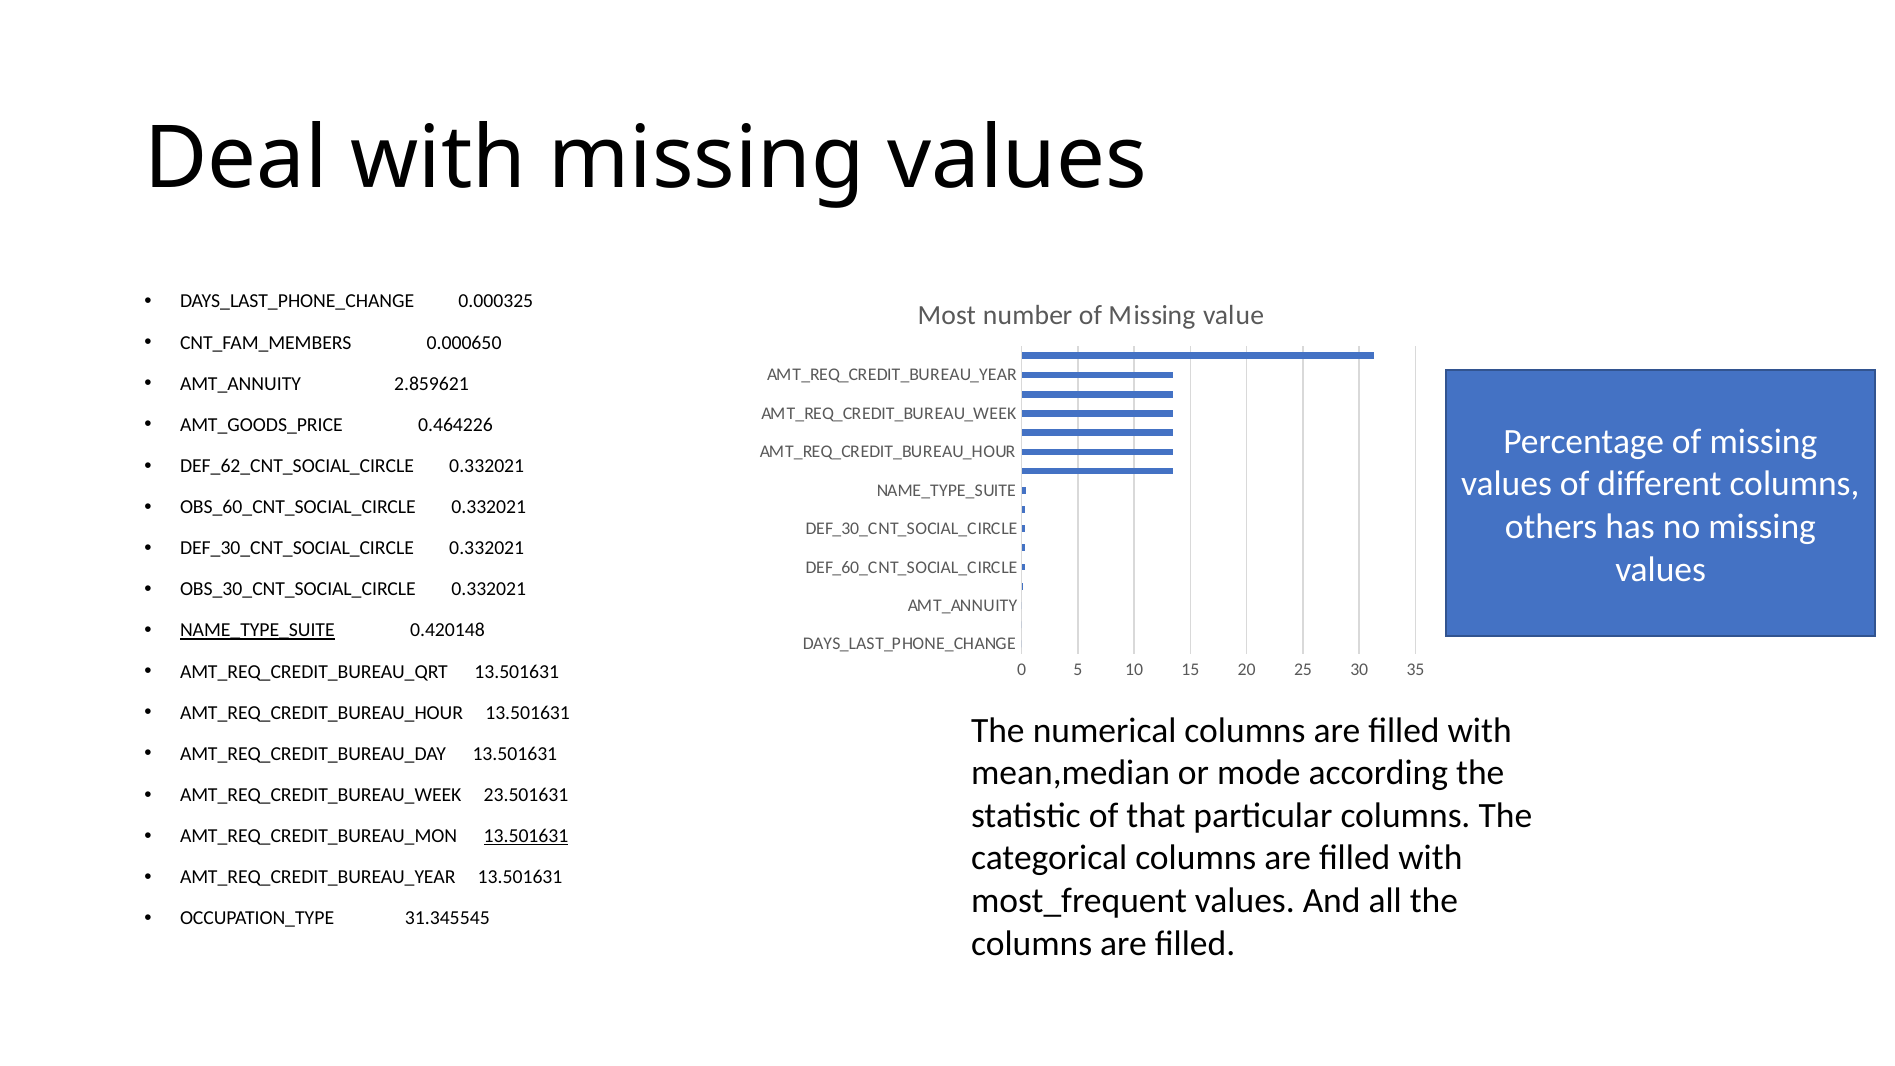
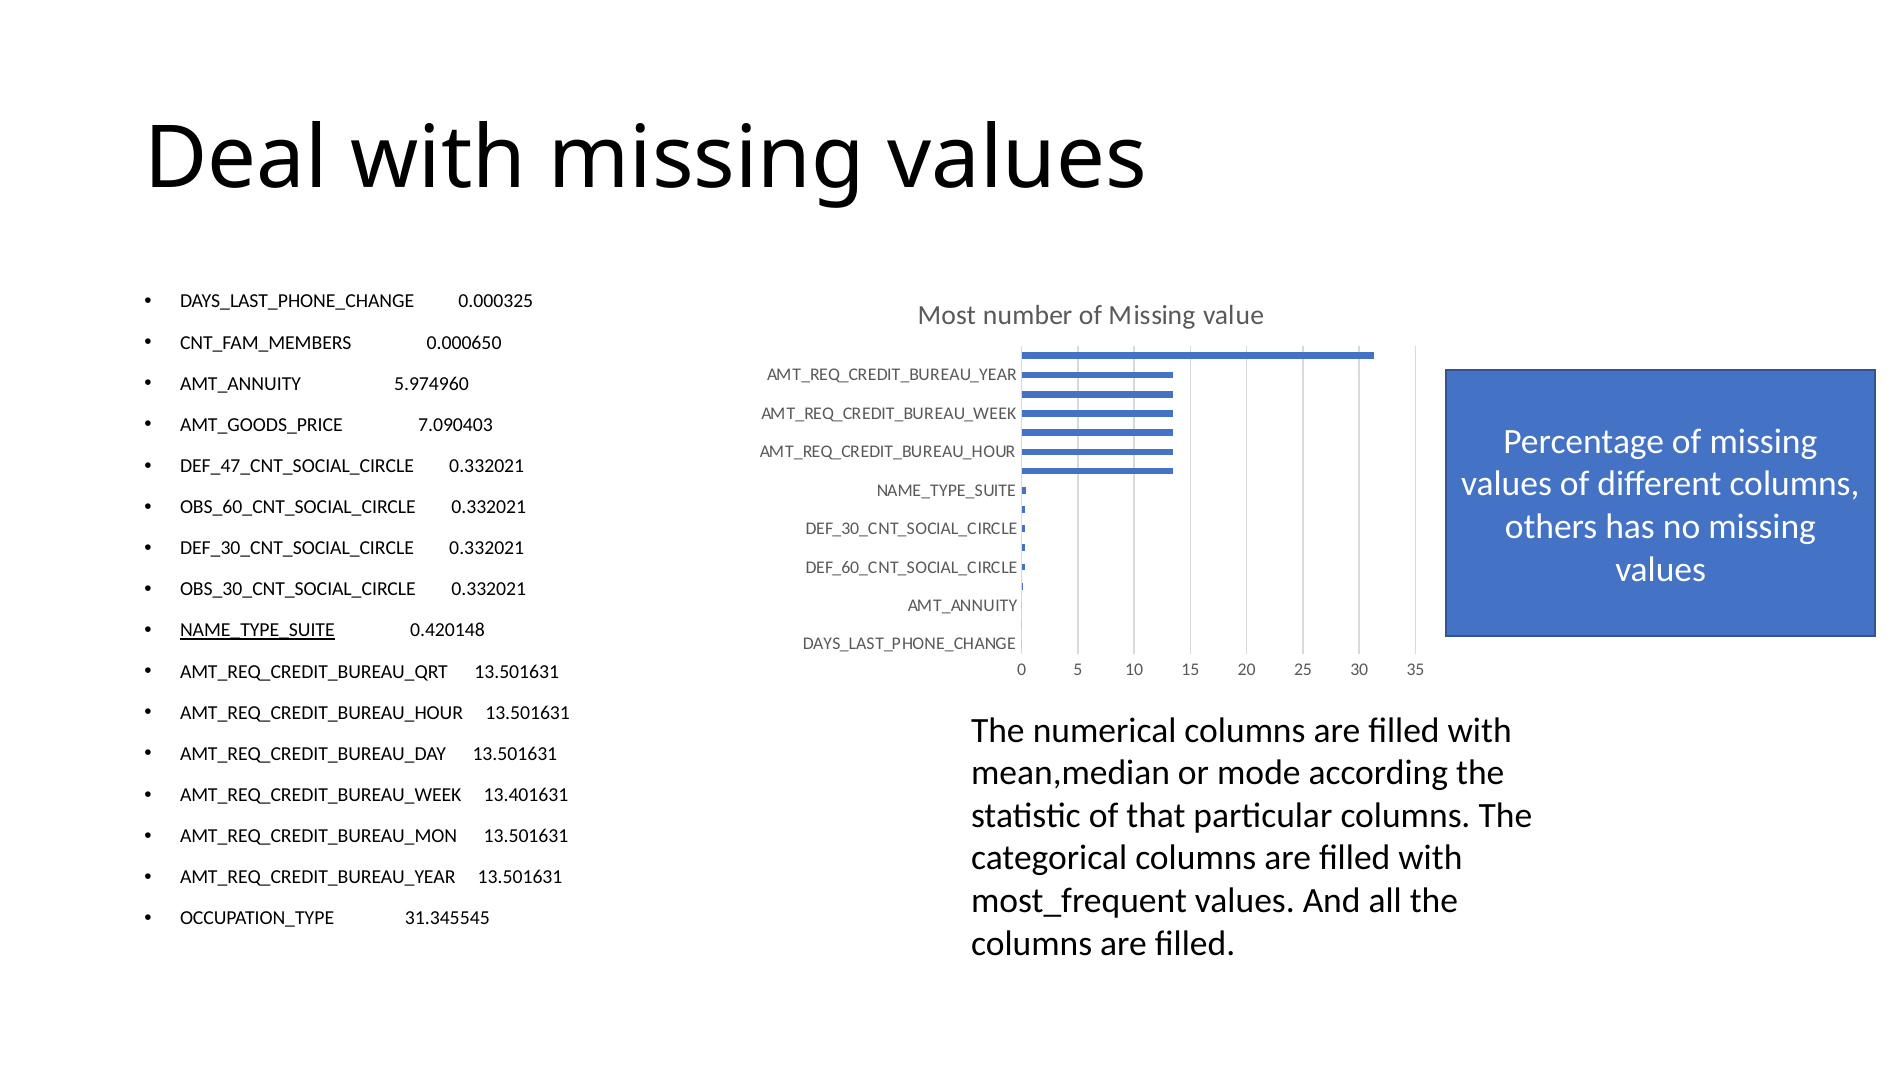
2.859621: 2.859621 -> 5.974960
0.464226: 0.464226 -> 7.090403
DEF_62_CNT_SOCIAL_CIRCLE: DEF_62_CNT_SOCIAL_CIRCLE -> DEF_47_CNT_SOCIAL_CIRCLE
23.501631: 23.501631 -> 13.401631
13.501631 at (526, 836) underline: present -> none
